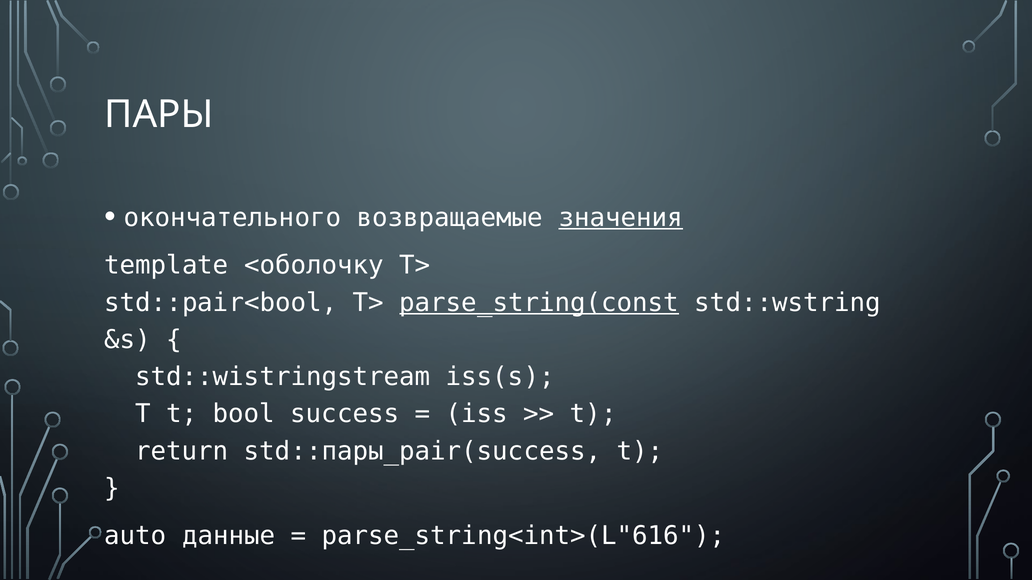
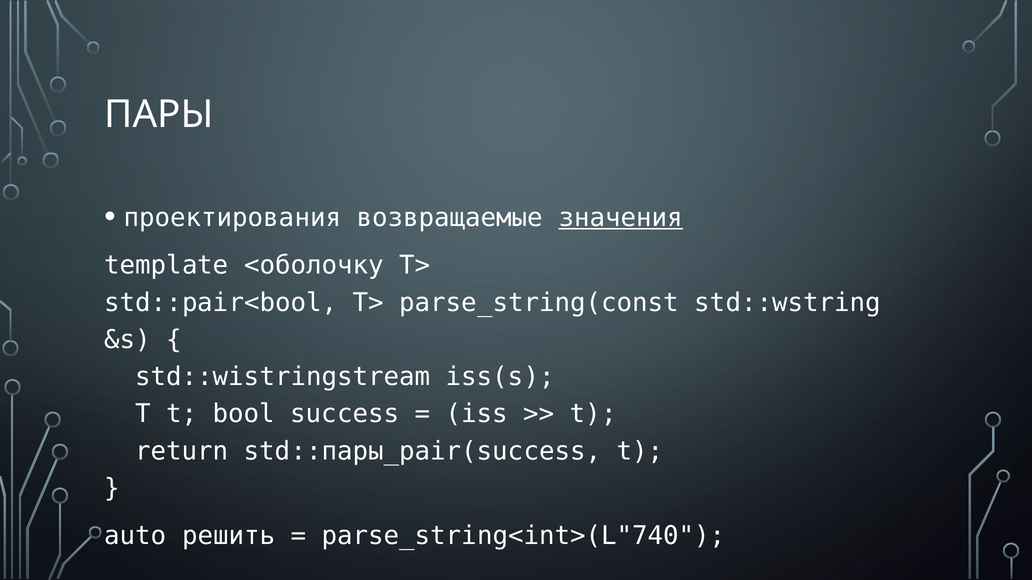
окончательного: окончательного -> проектирования
parse_string(const underline: present -> none
данные: данные -> решить
parse_string<int>(L"616: parse_string<int>(L"616 -> parse_string<int>(L"740
